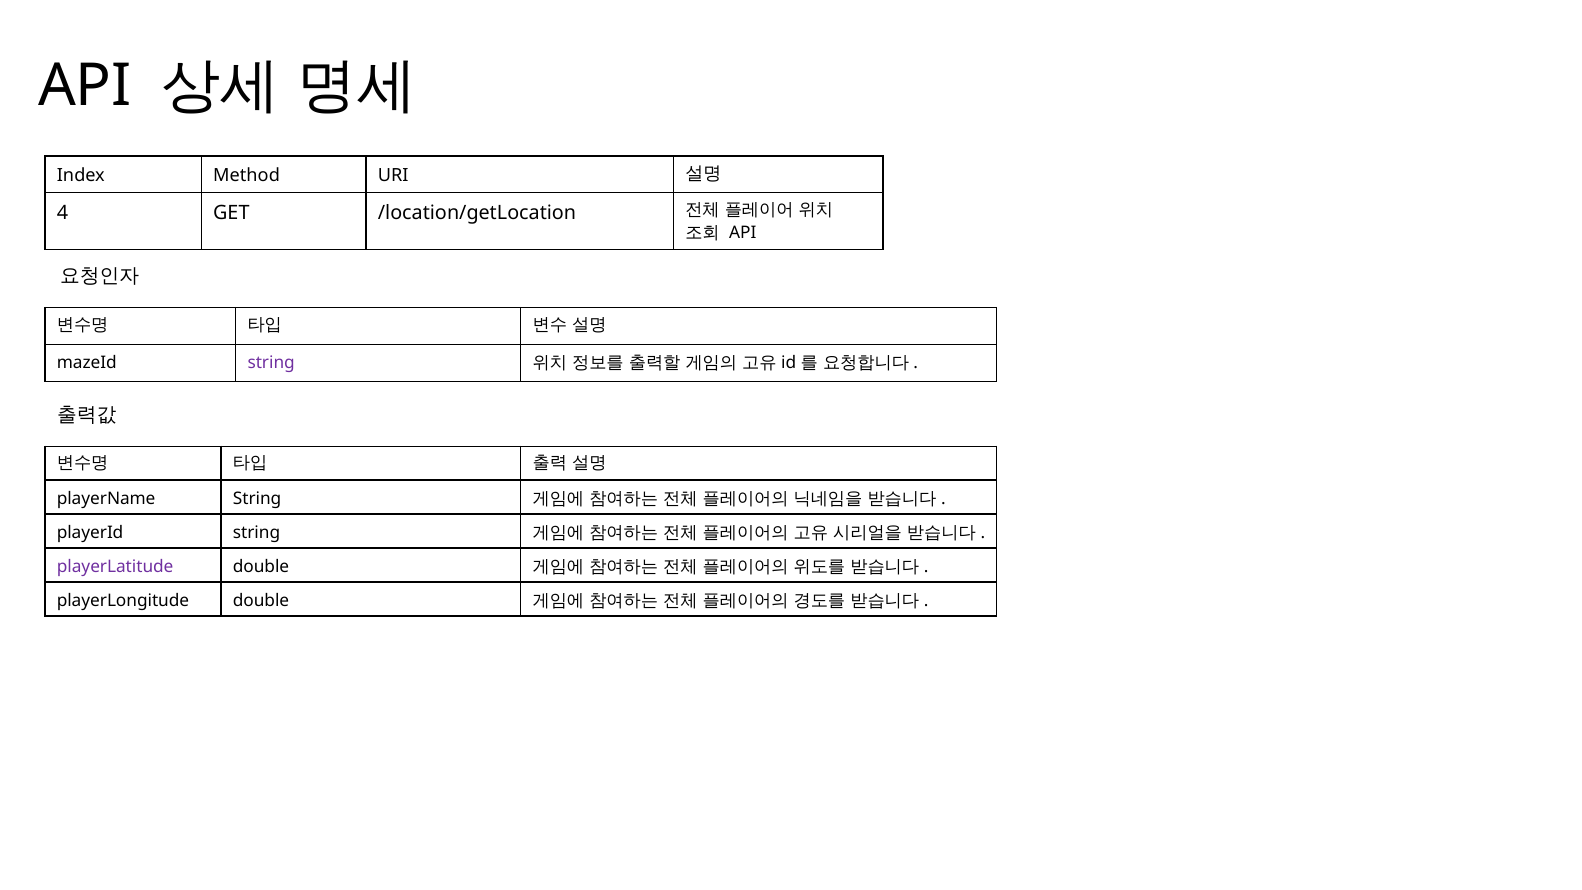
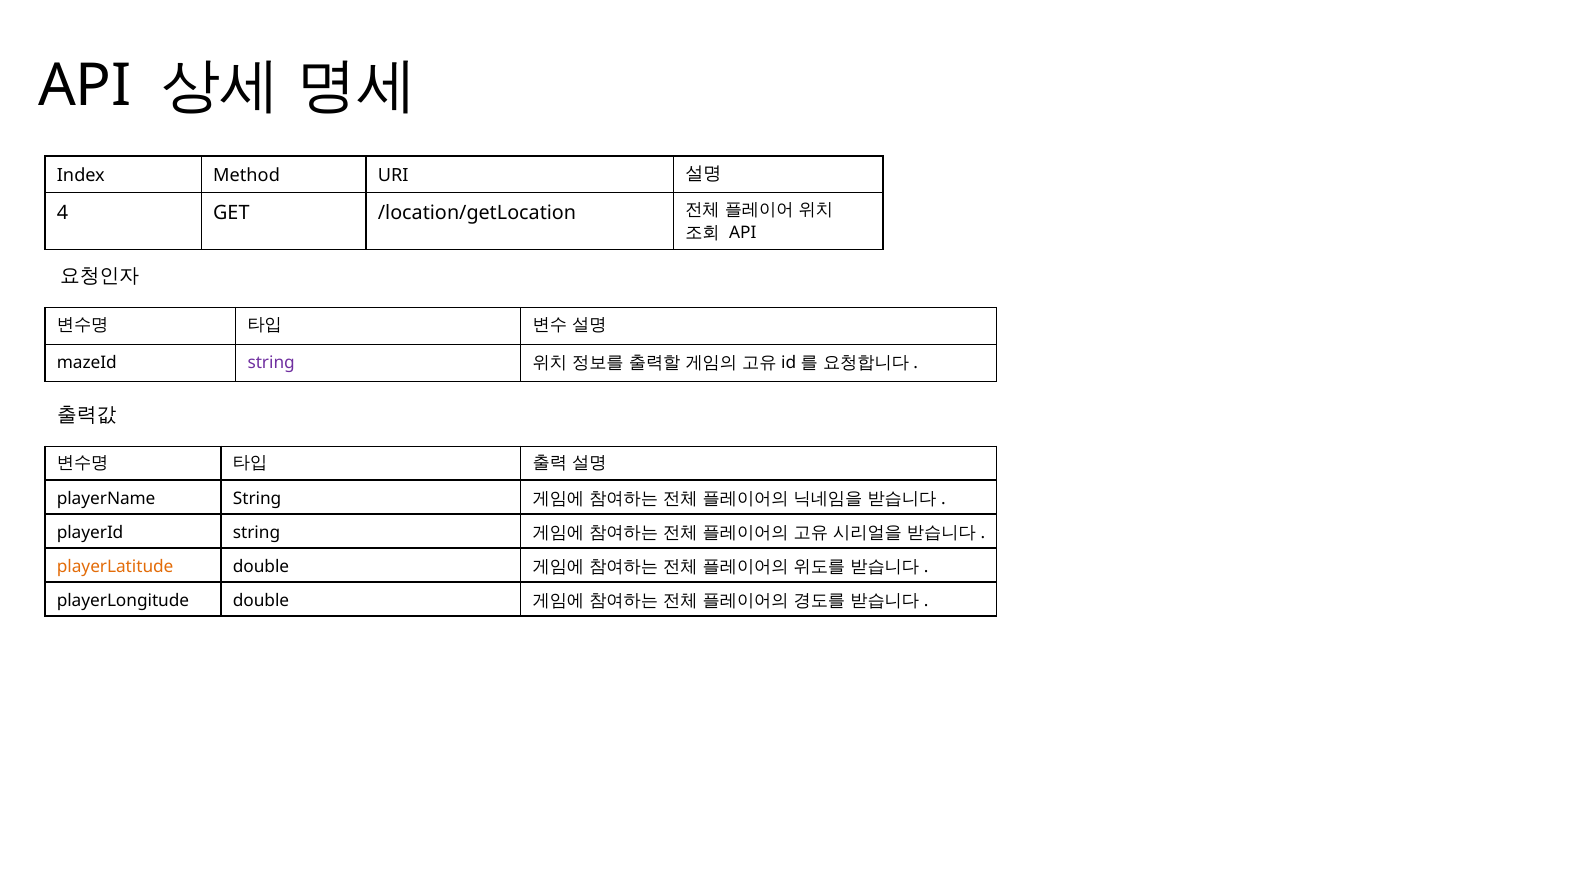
playerLatitude colour: purple -> orange
